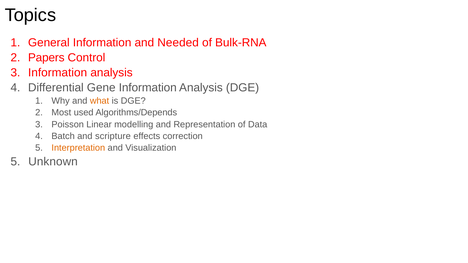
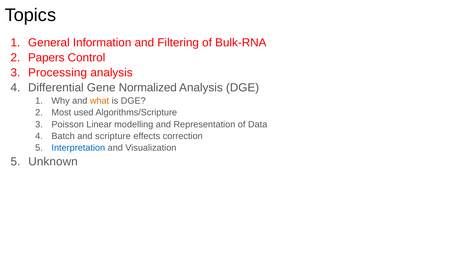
Needed: Needed -> Filtering
Information at (58, 73): Information -> Processing
Gene Information: Information -> Normalized
Algorithms/Depends: Algorithms/Depends -> Algorithms/Scripture
Interpretation colour: orange -> blue
